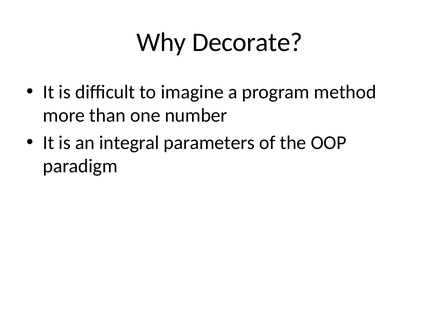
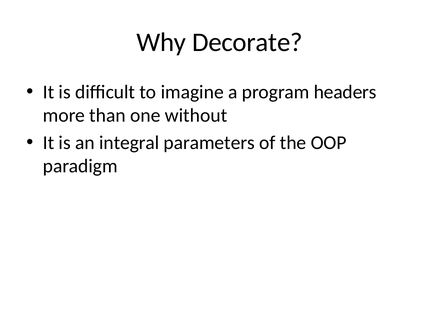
method: method -> headers
number: number -> without
